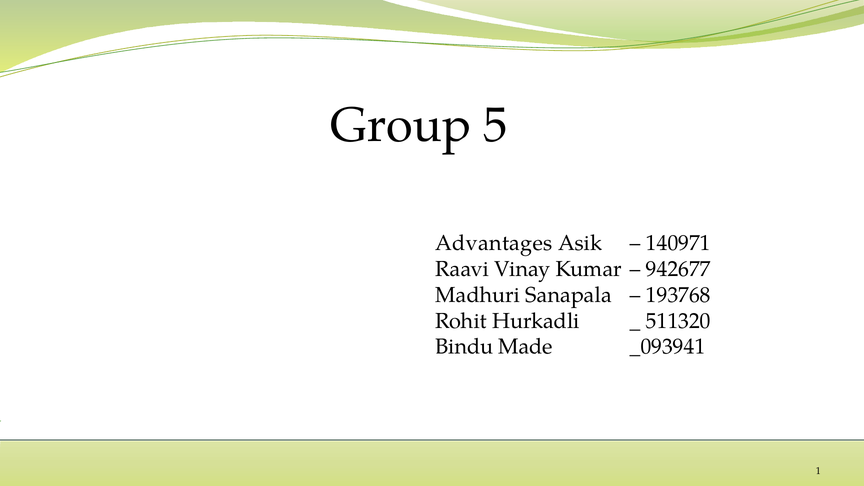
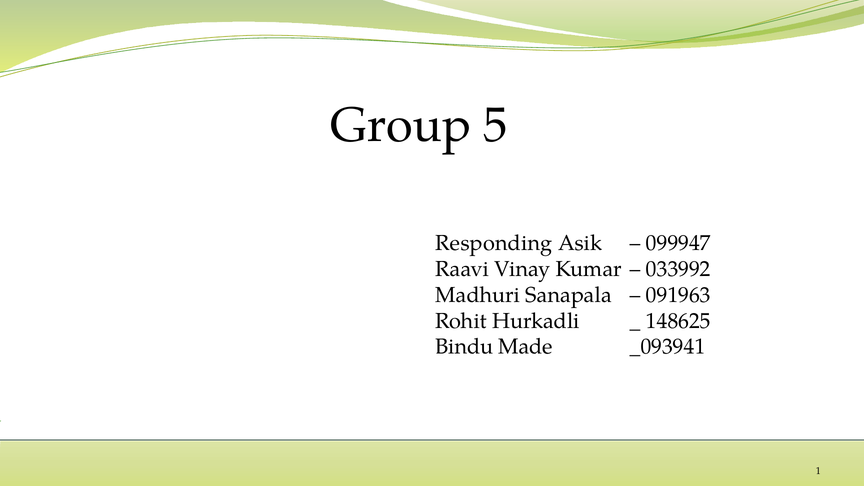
Advantages: Advantages -> Responding
140971: 140971 -> 099947
942677: 942677 -> 033992
193768: 193768 -> 091963
511320: 511320 -> 148625
